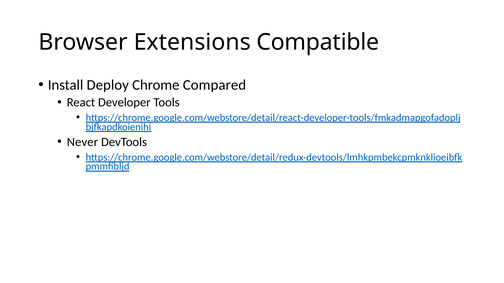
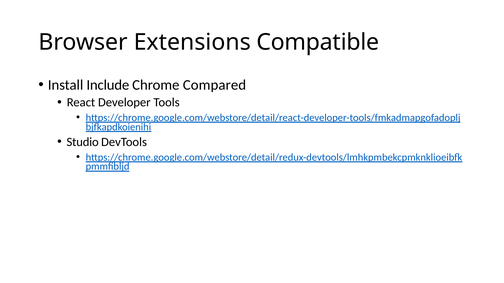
Deploy: Deploy -> Include
Never: Never -> Studio
